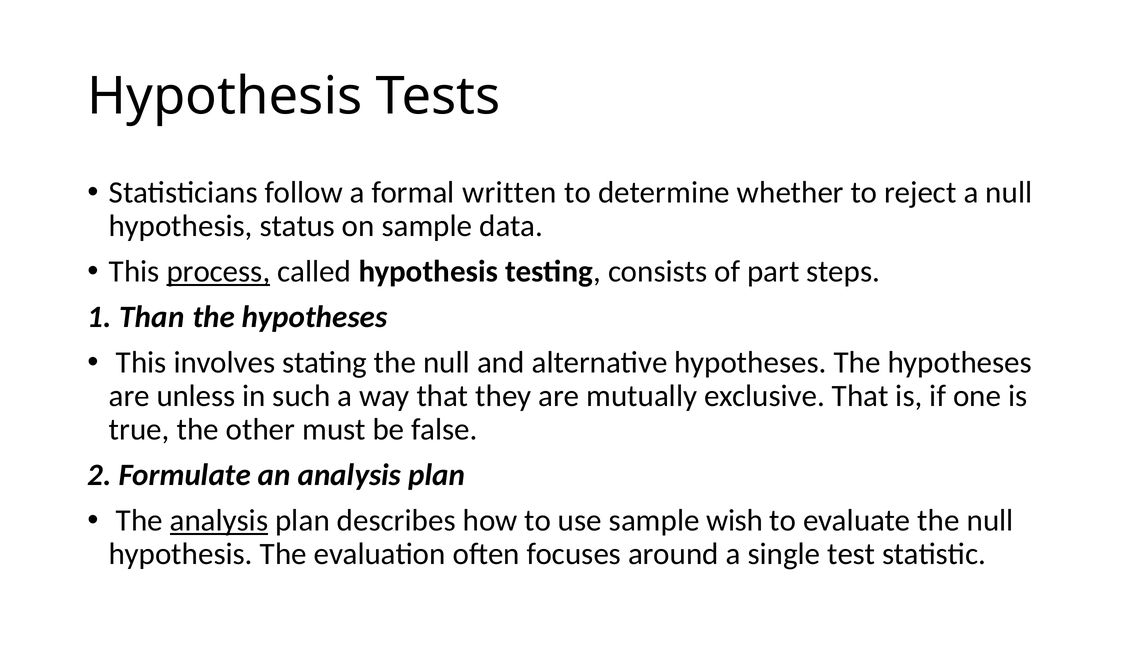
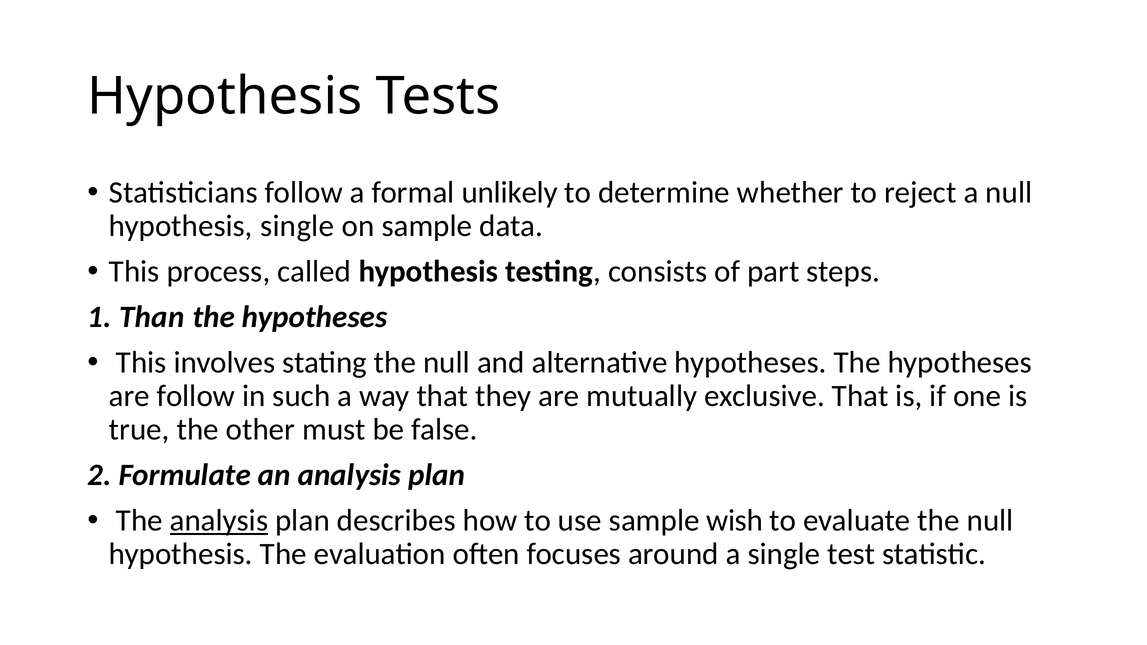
written: written -> unlikely
hypothesis status: status -> single
process underline: present -> none
are unless: unless -> follow
